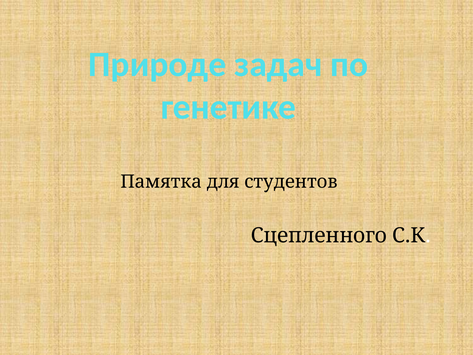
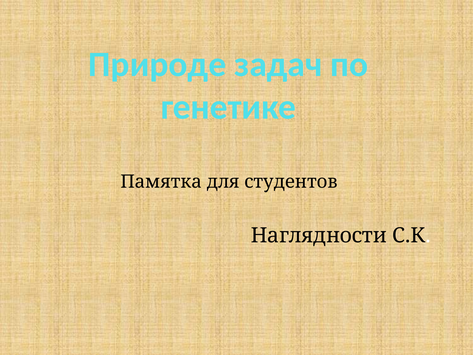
Сцепленного: Сцепленного -> Наглядности
